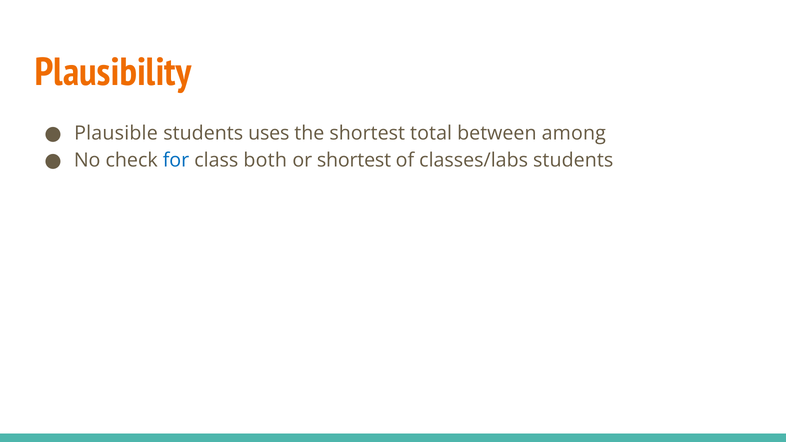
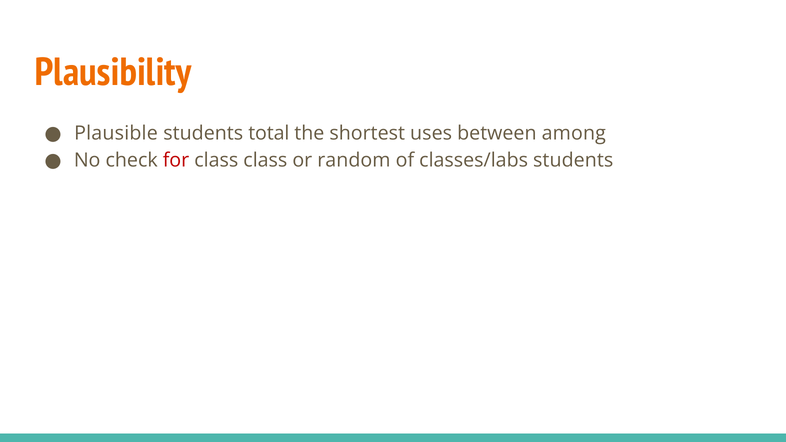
uses: uses -> total
total: total -> uses
for colour: blue -> red
class both: both -> class
or shortest: shortest -> random
